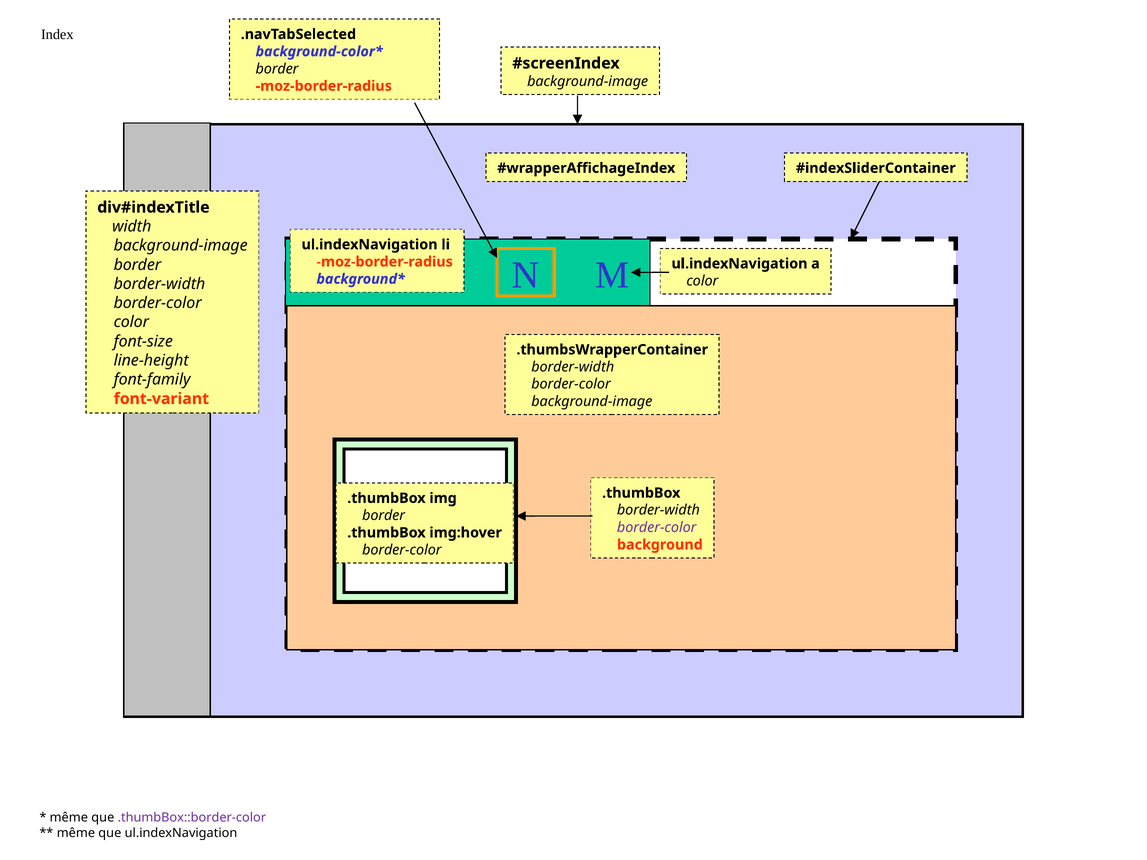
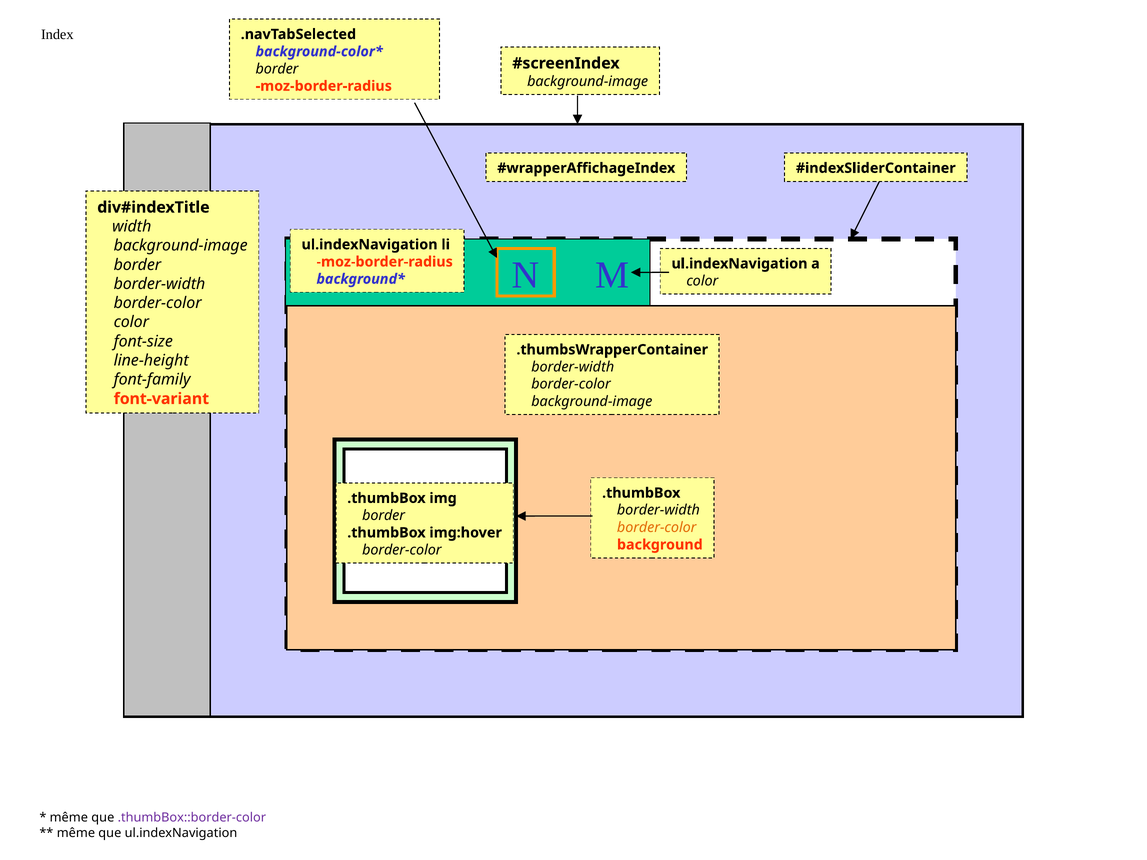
border-color at (657, 528) colour: purple -> orange
